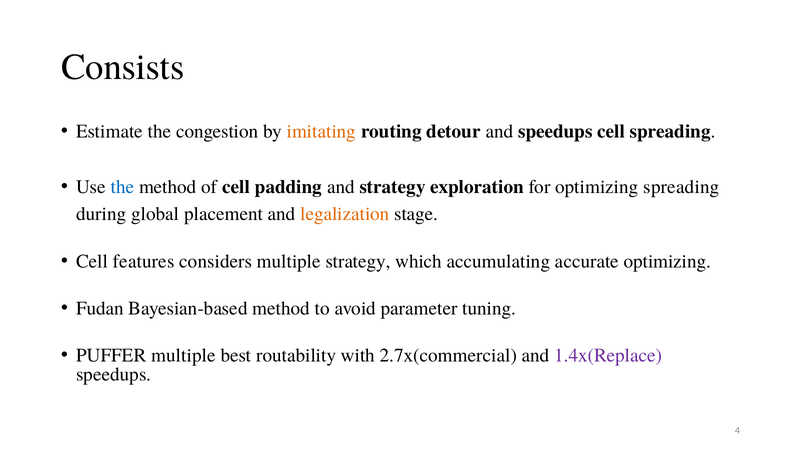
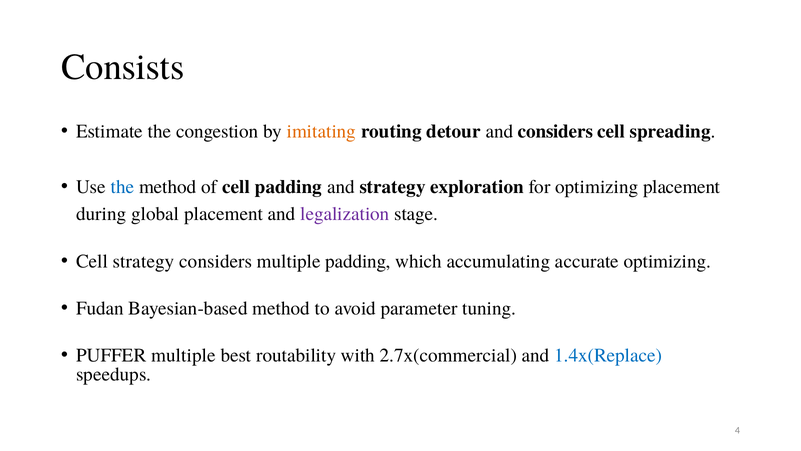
and speedups: speedups -> considers
optimizing spreading: spreading -> placement
legalization colour: orange -> purple
Cell features: features -> strategy
multiple strategy: strategy -> padding
1.4x(Replace colour: purple -> blue
